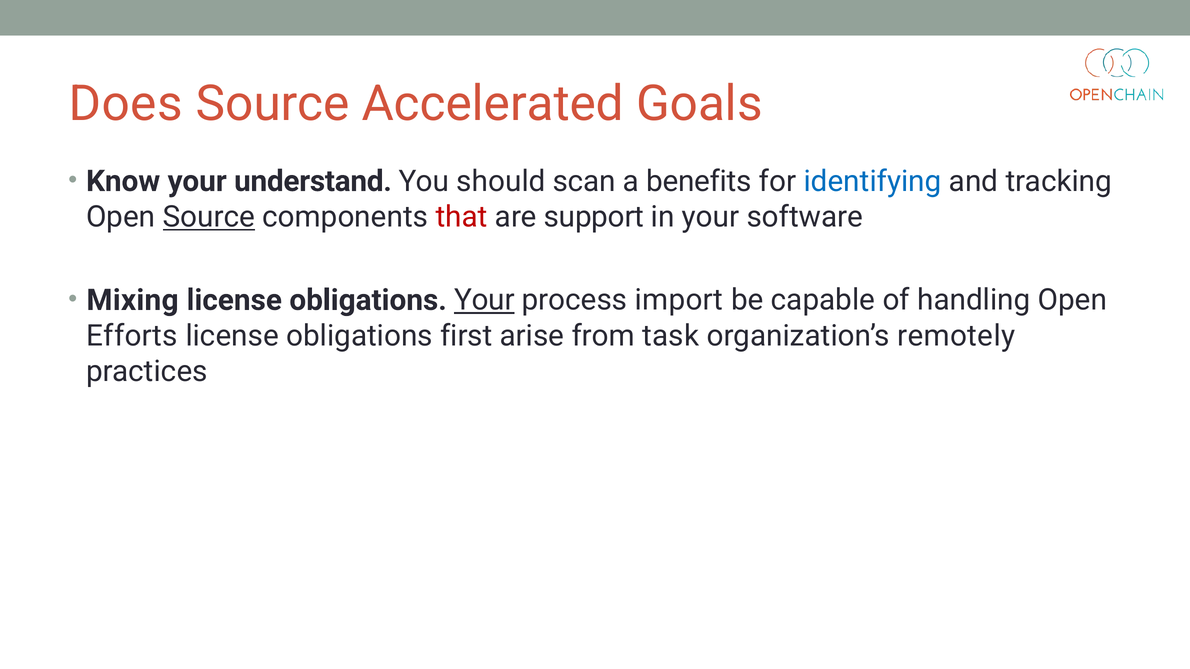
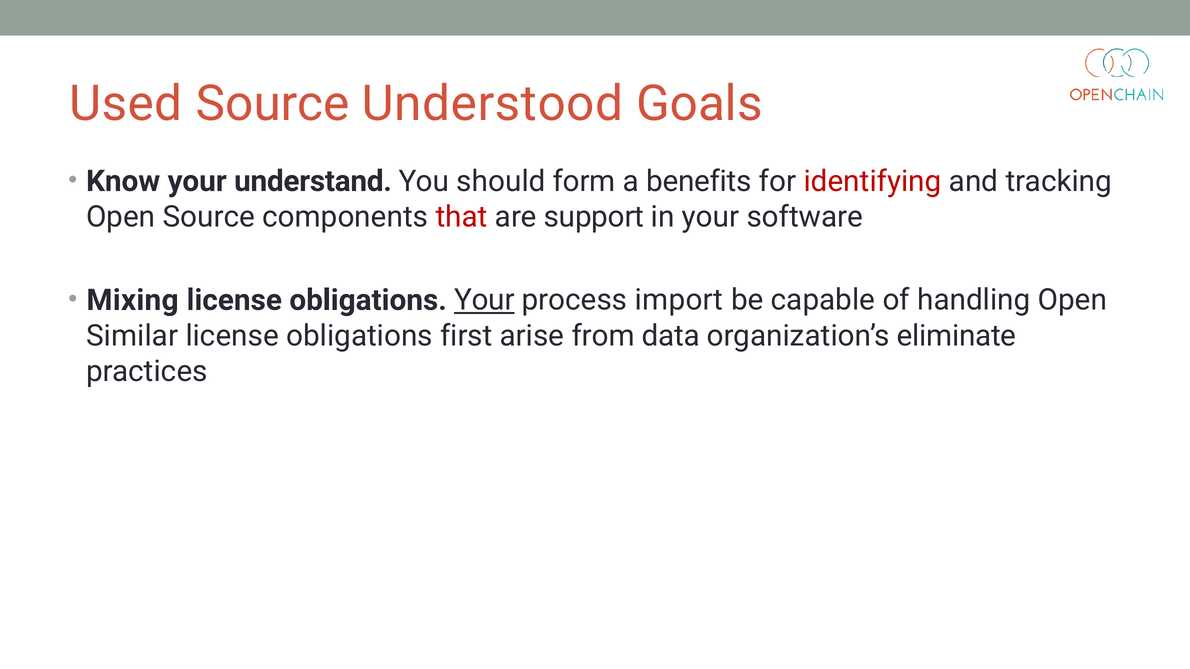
Does: Does -> Used
Accelerated: Accelerated -> Understood
scan: scan -> form
identifying colour: blue -> red
Source at (209, 217) underline: present -> none
Efforts: Efforts -> Similar
task: task -> data
remotely: remotely -> eliminate
